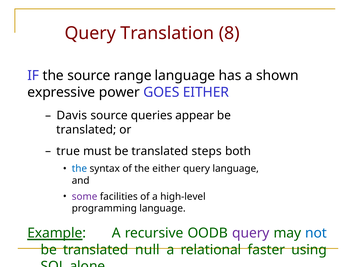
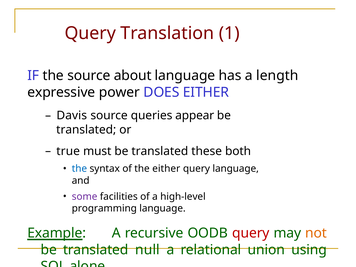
8: 8 -> 1
range: range -> about
shown: shown -> length
GOES: GOES -> DOES
steps: steps -> these
query at (251, 233) colour: purple -> red
not colour: blue -> orange
faster: faster -> union
